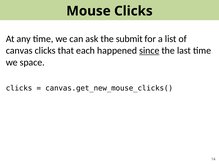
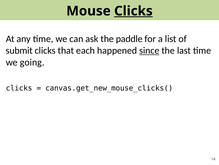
Clicks at (133, 11) underline: none -> present
submit: submit -> paddle
canvas: canvas -> submit
space: space -> going
